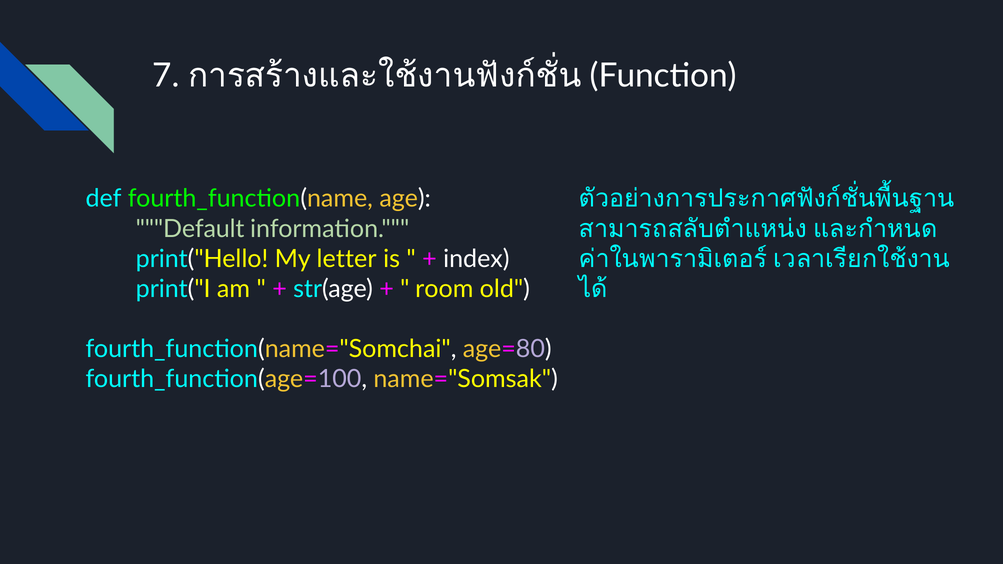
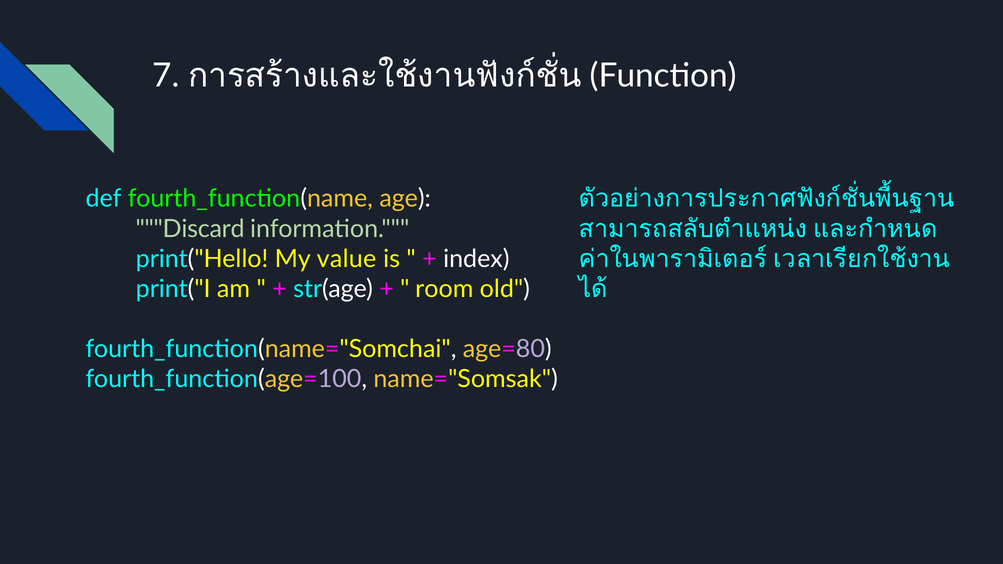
Default: Default -> Discard
letter: letter -> value
